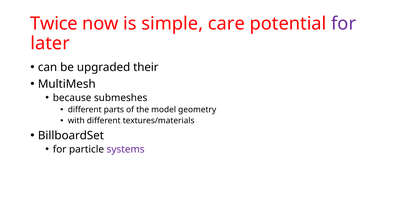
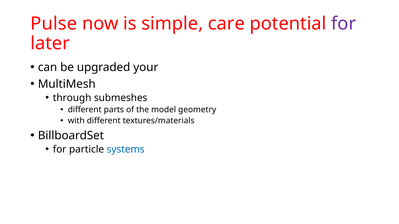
Twice: Twice -> Pulse
their: their -> your
because: because -> through
systems colour: purple -> blue
